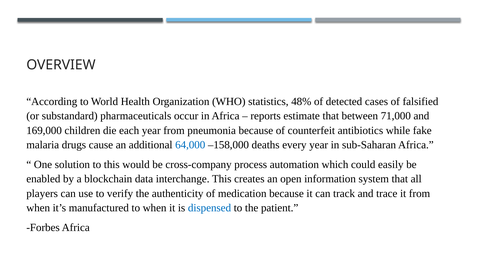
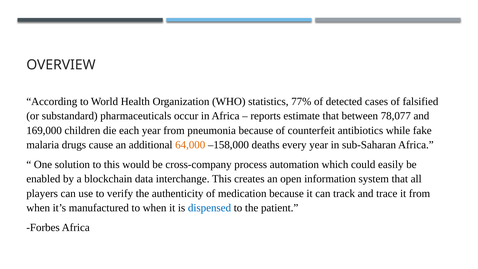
48%: 48% -> 77%
71,000: 71,000 -> 78,077
64,000 colour: blue -> orange
